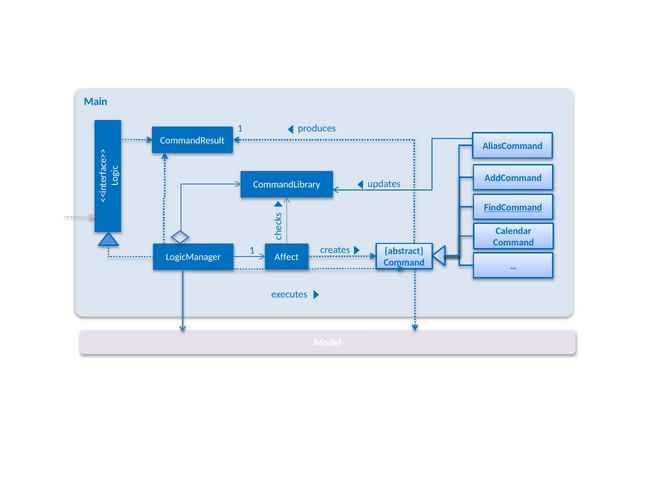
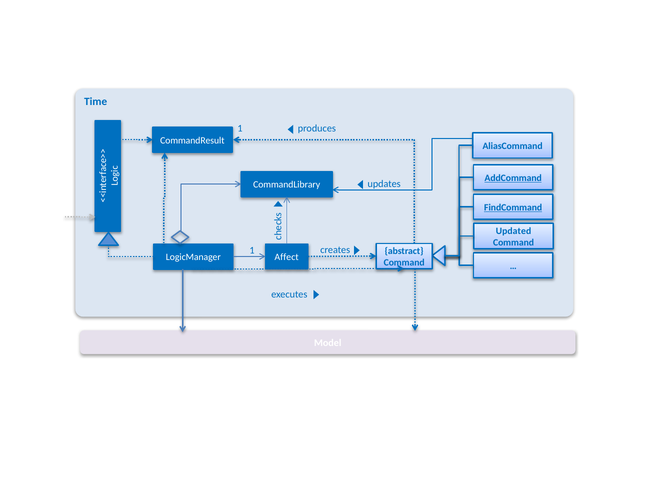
Main: Main -> Time
AddCommand underline: none -> present
Calendar: Calendar -> Updated
